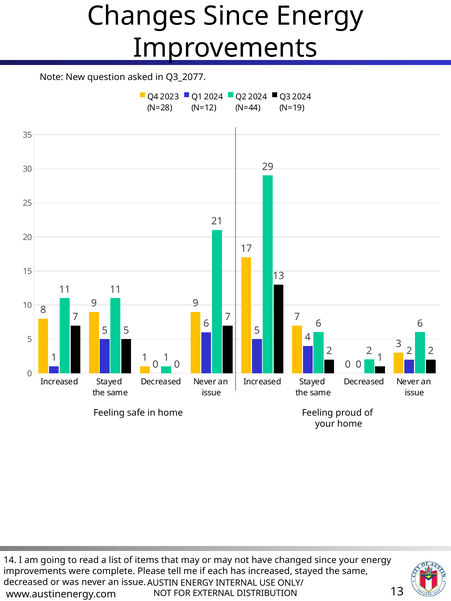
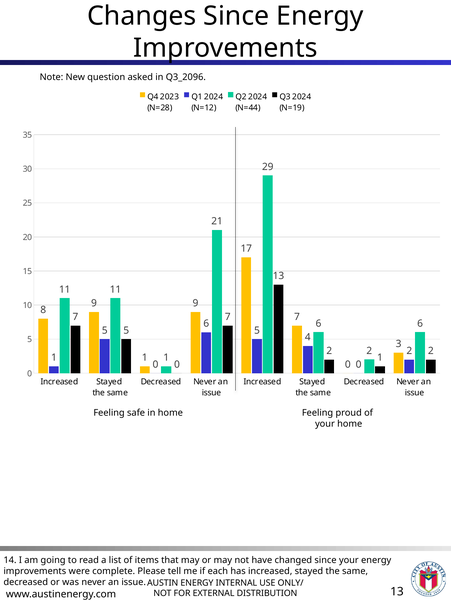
Q3_2077: Q3_2077 -> Q3_2096
